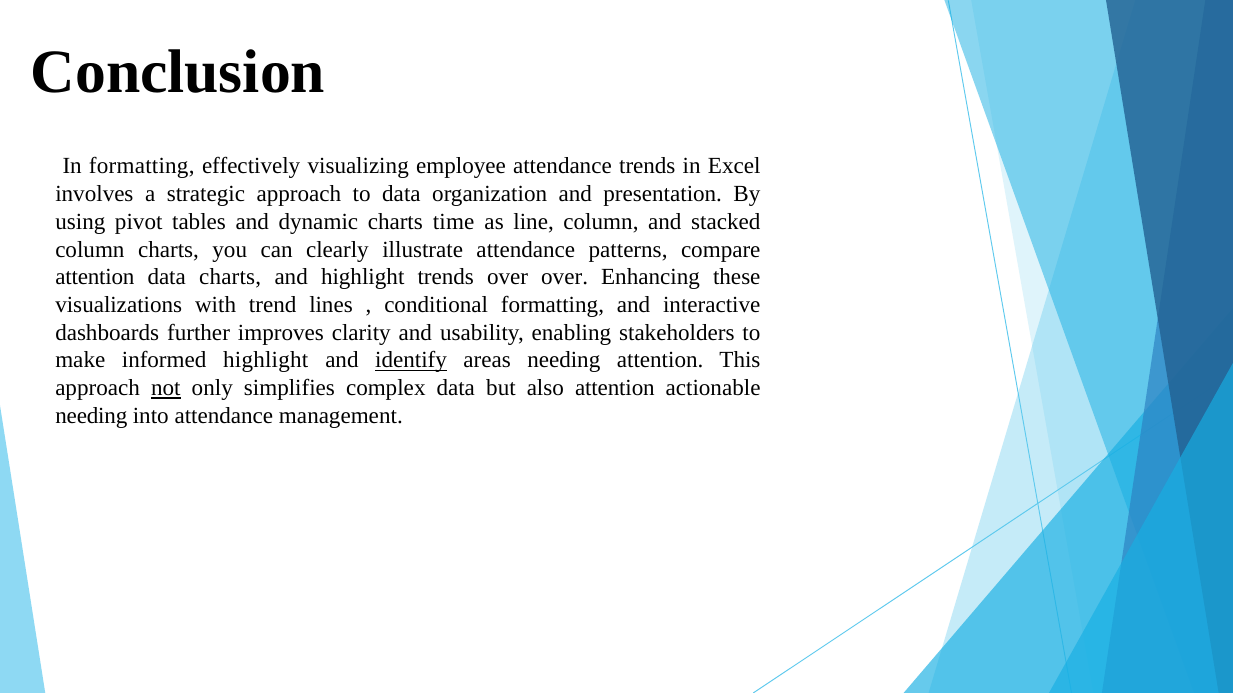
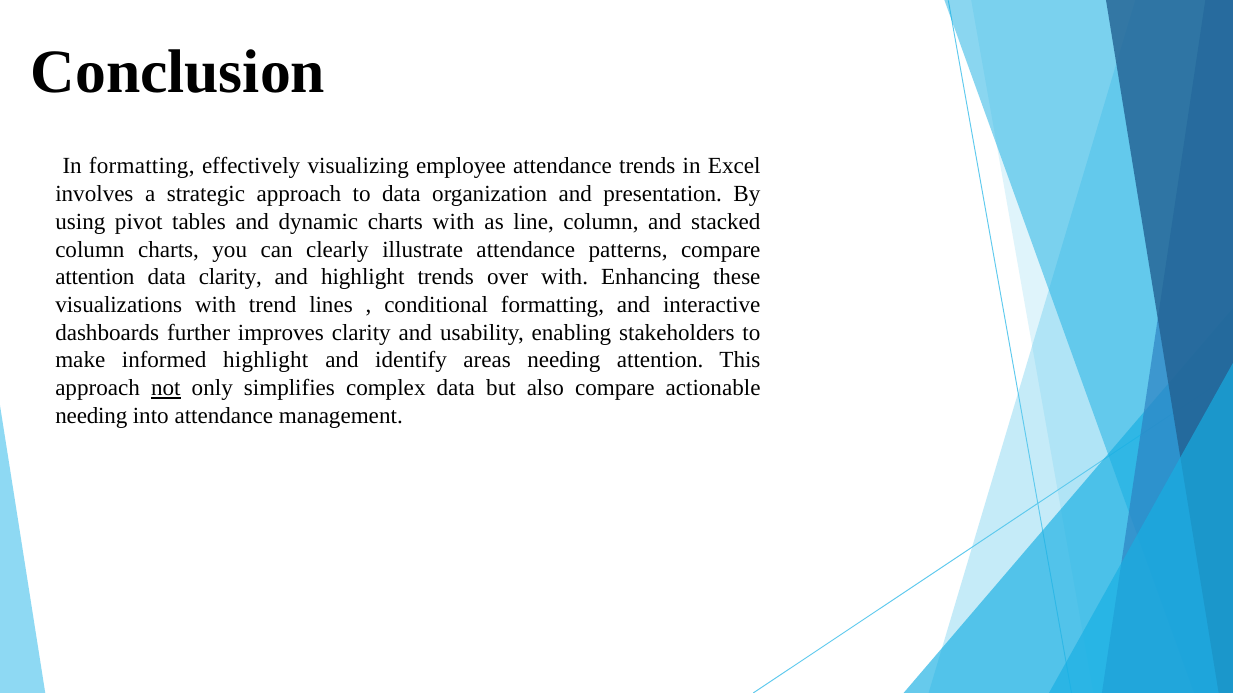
charts time: time -> with
data charts: charts -> clarity
over over: over -> with
identify underline: present -> none
also attention: attention -> compare
